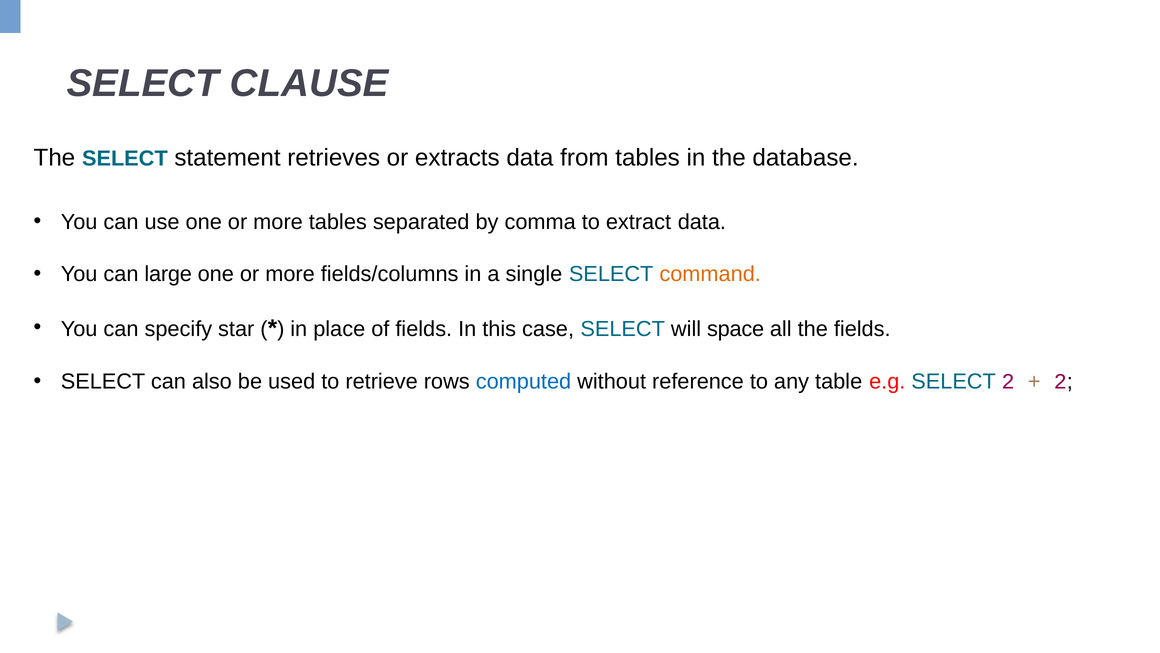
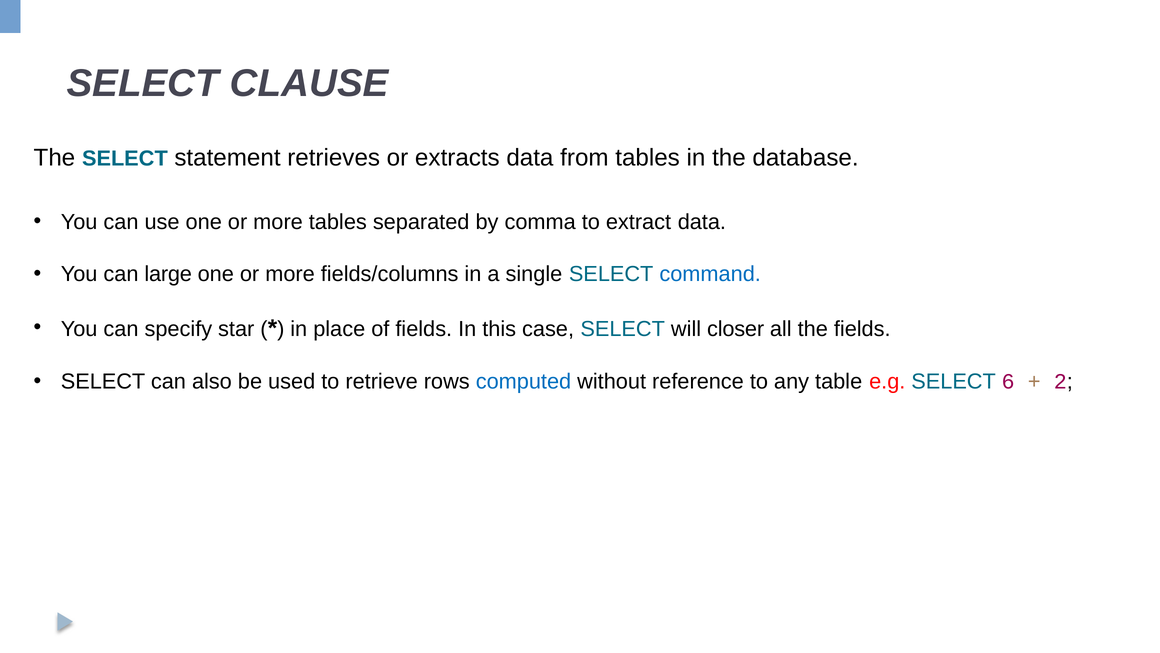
command colour: orange -> blue
space: space -> closer
SELECT 2: 2 -> 6
